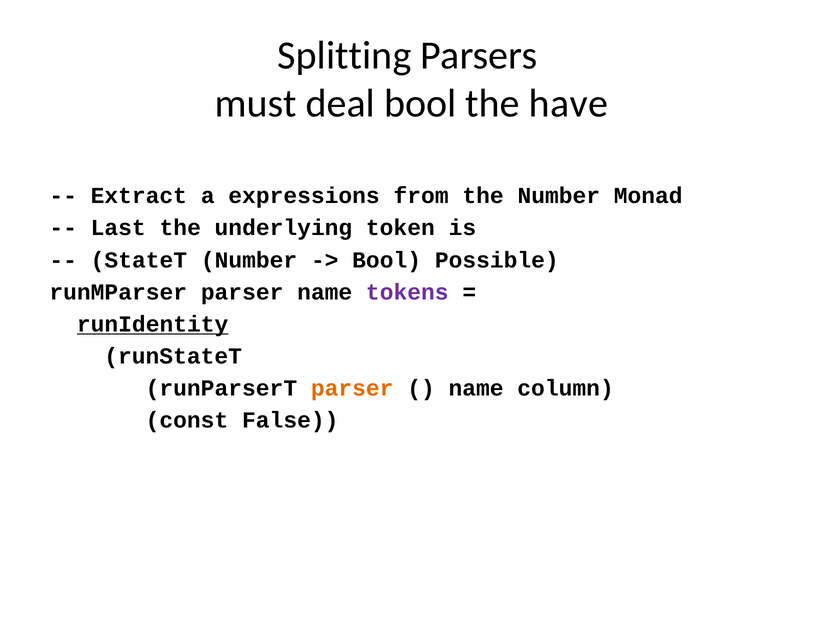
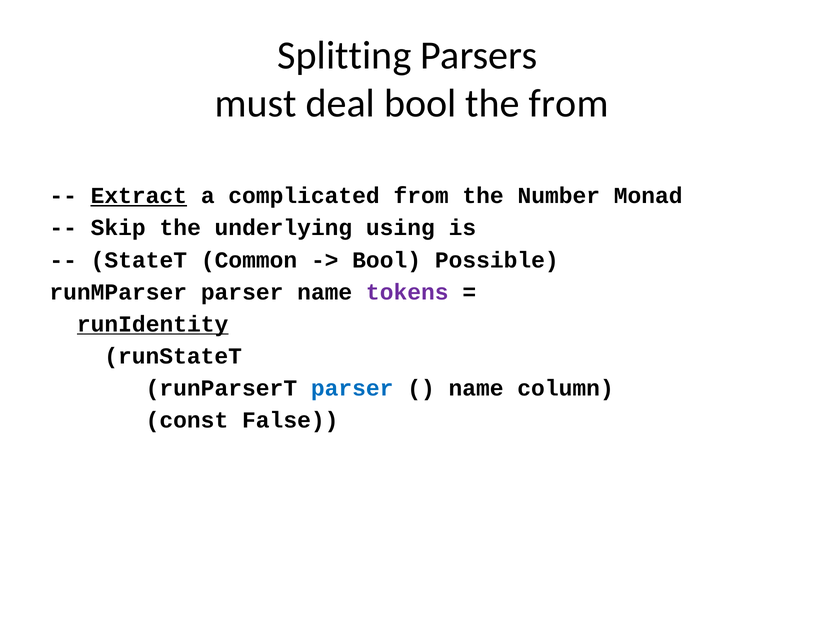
the have: have -> from
Extract underline: none -> present
expressions: expressions -> complicated
Last: Last -> Skip
token: token -> using
StateT Number: Number -> Common
parser at (352, 388) colour: orange -> blue
